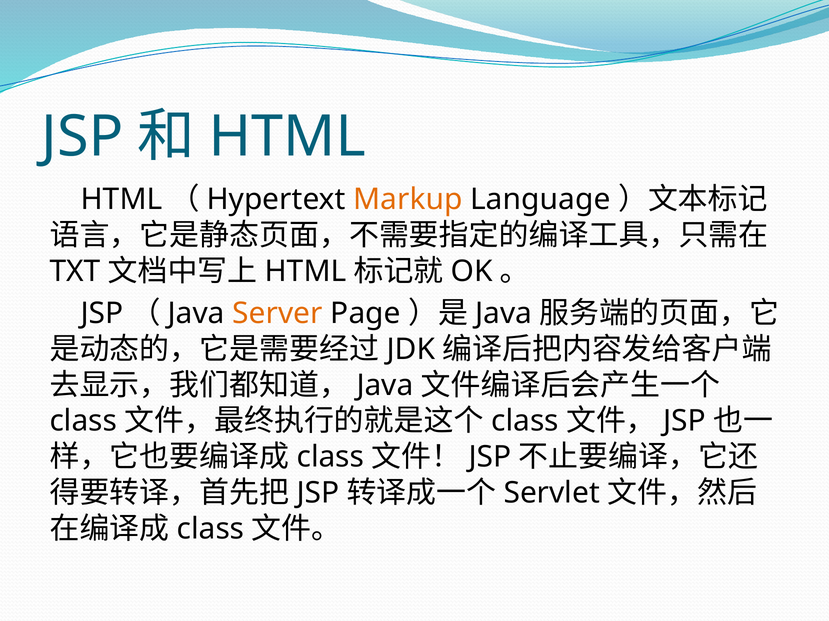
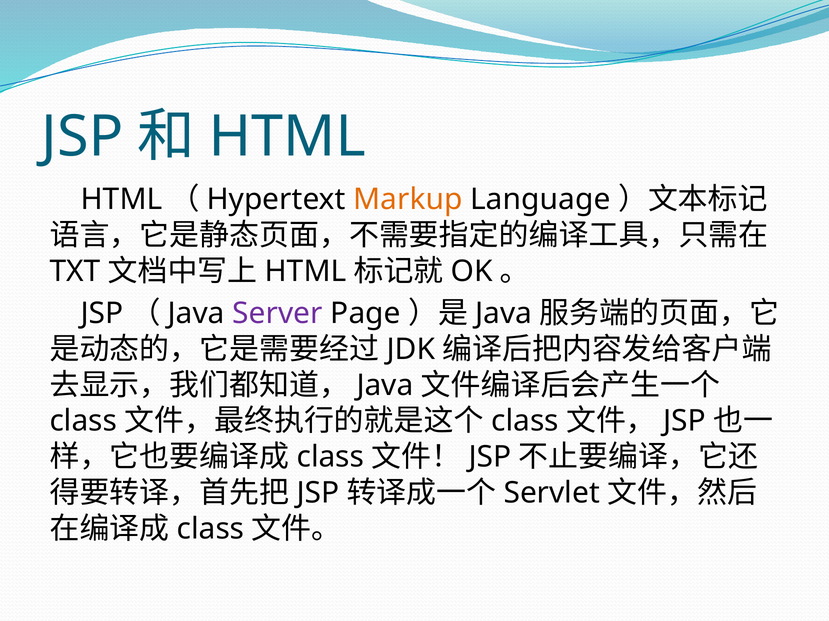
Server colour: orange -> purple
